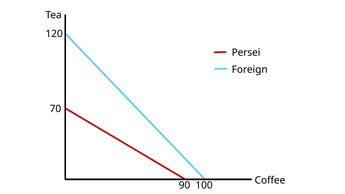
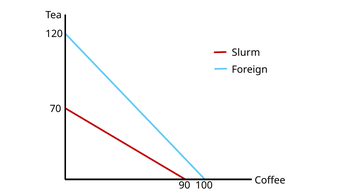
Persei: Persei -> Slurm
